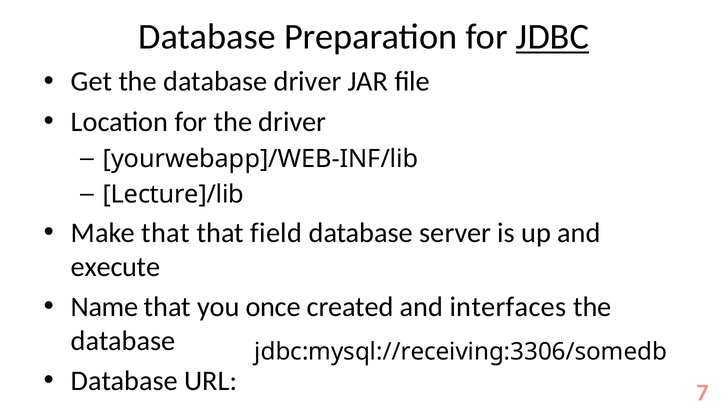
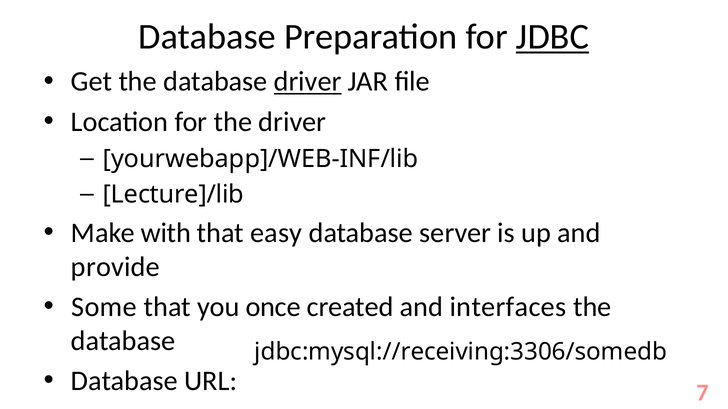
driver at (308, 82) underline: none -> present
Make that: that -> with
field: field -> easy
execute: execute -> provide
Name: Name -> Some
